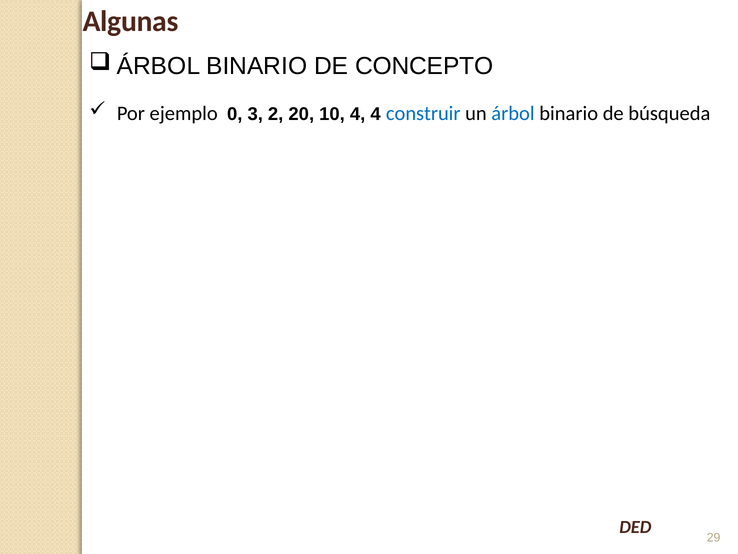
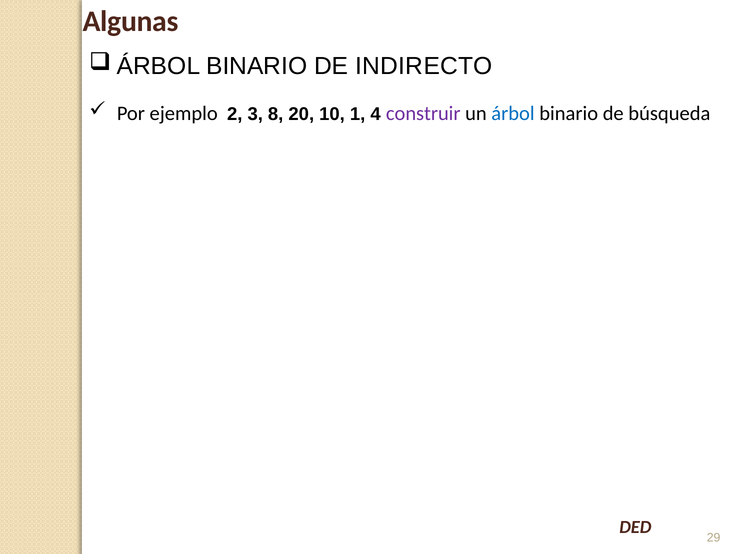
CONCEPTO: CONCEPTO -> INDIRECTO
0: 0 -> 2
2: 2 -> 8
10 4: 4 -> 1
construir colour: blue -> purple
